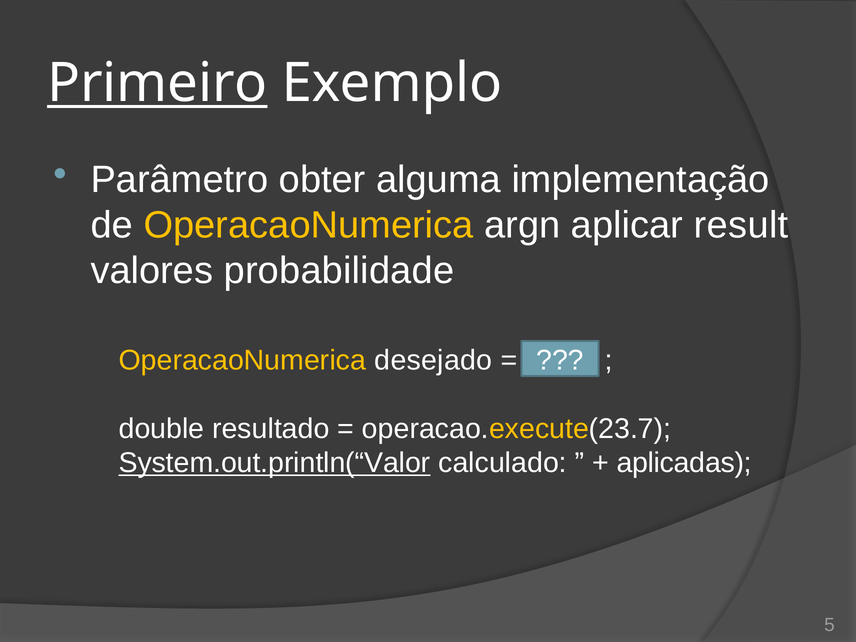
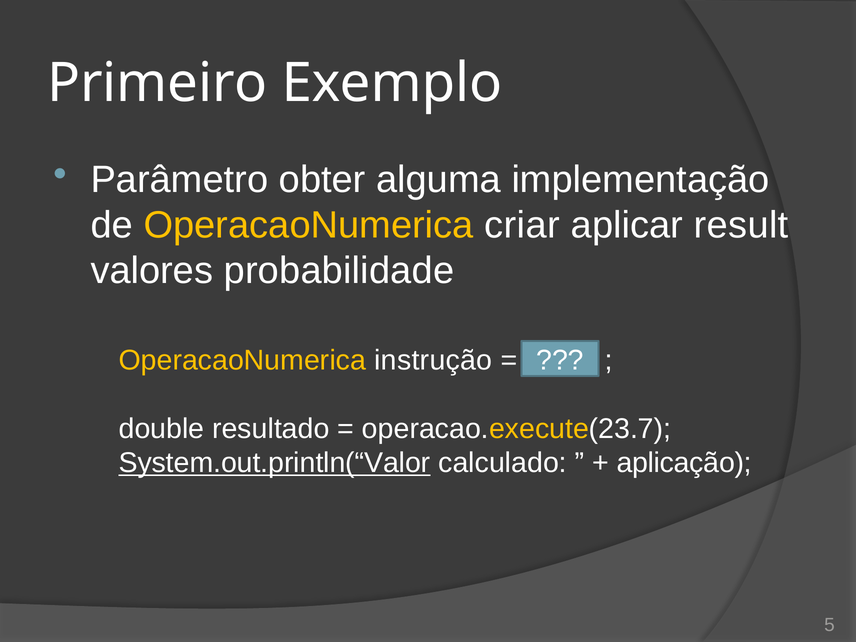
Primeiro underline: present -> none
argn: argn -> criar
desejado: desejado -> instrução
aplicadas: aplicadas -> aplicação
